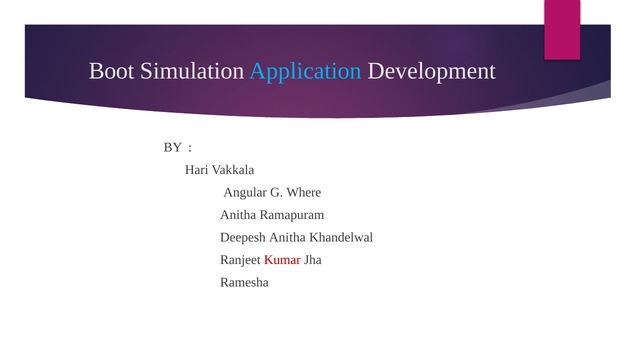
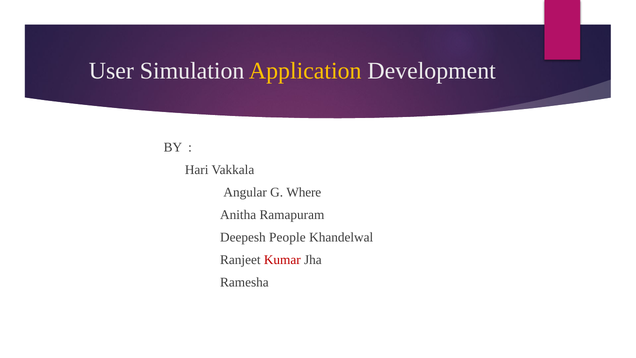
Boot: Boot -> User
Application colour: light blue -> yellow
Deepesh Anitha: Anitha -> People
